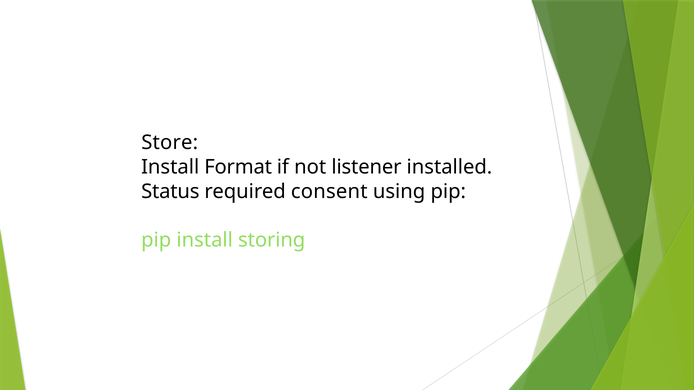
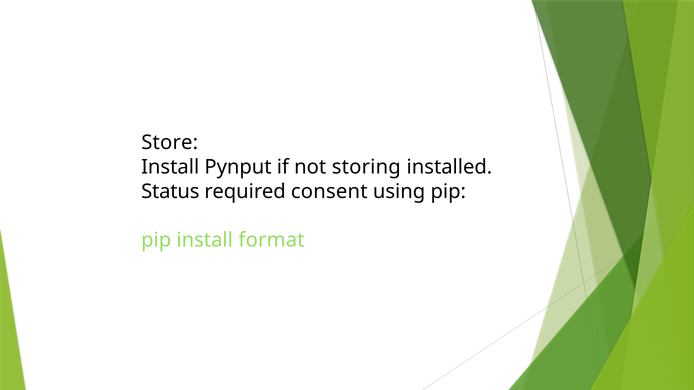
Format: Format -> Pynput
listener: listener -> storing
storing: storing -> format
